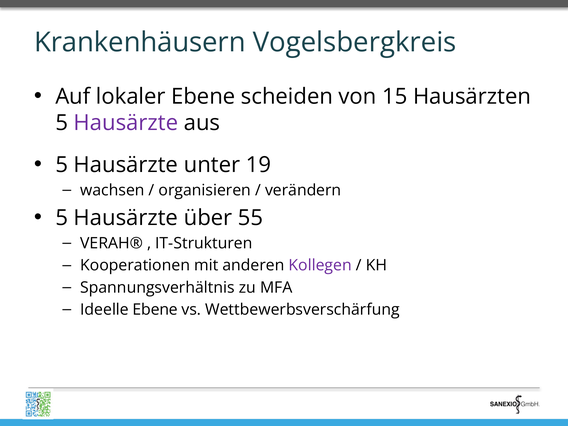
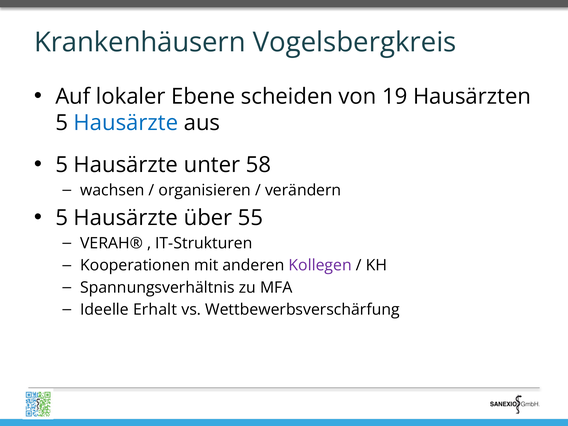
15: 15 -> 19
Hausärzte at (126, 123) colour: purple -> blue
19: 19 -> 58
Ideelle Ebene: Ebene -> Erhalt
